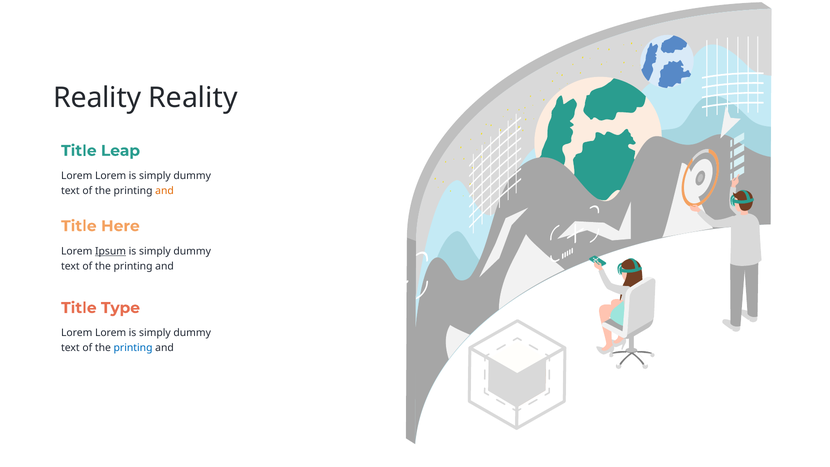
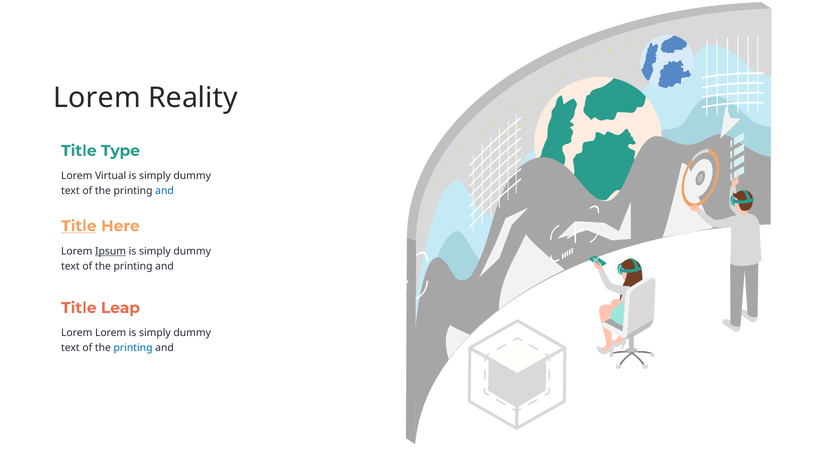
Reality at (97, 98): Reality -> Lorem
Leap: Leap -> Type
Lorem at (111, 176): Lorem -> Virtual
and at (165, 191) colour: orange -> blue
Title at (79, 226) underline: none -> present
Type: Type -> Leap
